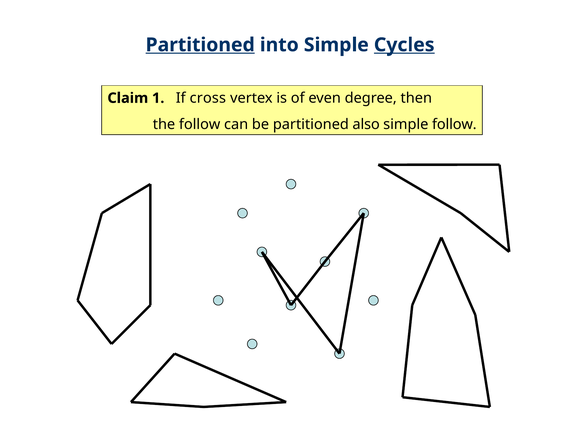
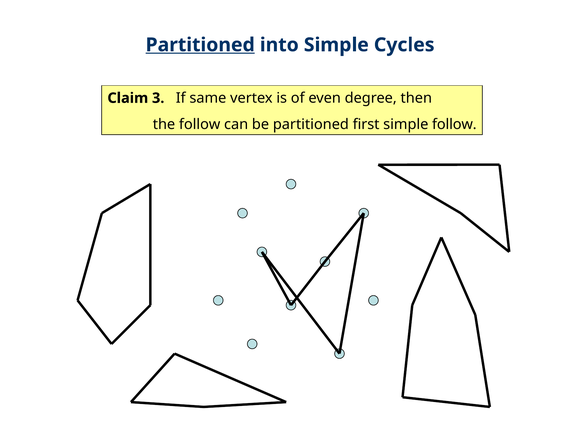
Cycles underline: present -> none
1: 1 -> 3
cross: cross -> same
also: also -> first
